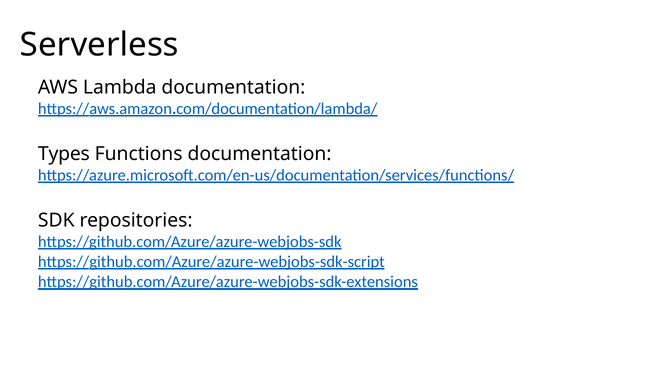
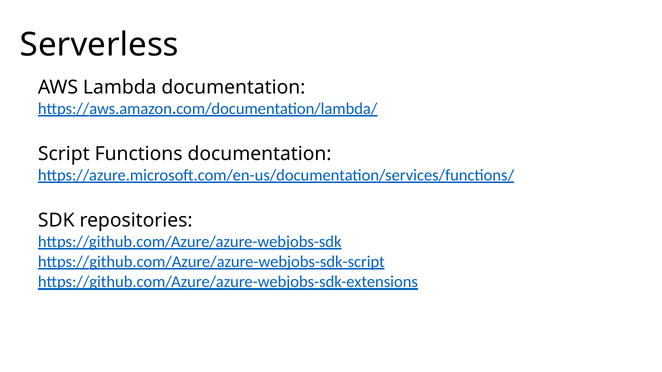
Types: Types -> Script
